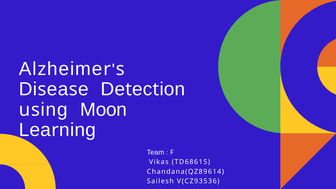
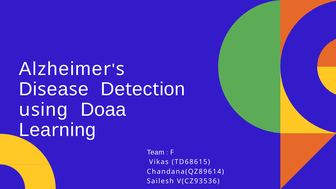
Moon: Moon -> Doaa
